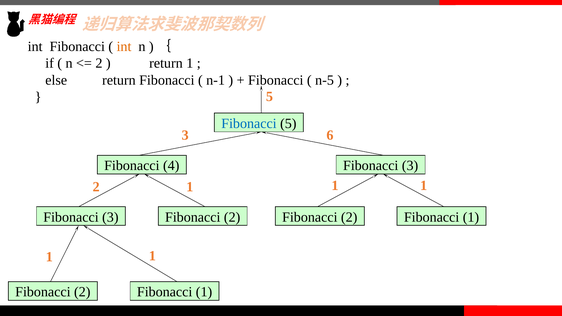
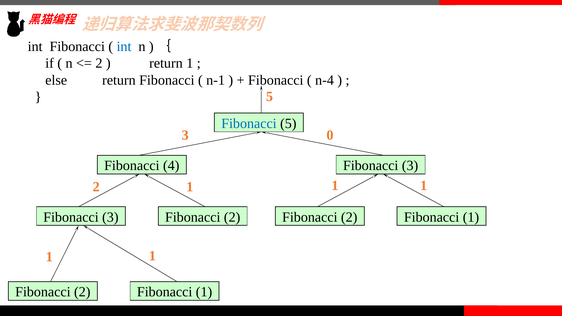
int at (124, 46) colour: orange -> blue
n-5: n-5 -> n-4
6: 6 -> 0
